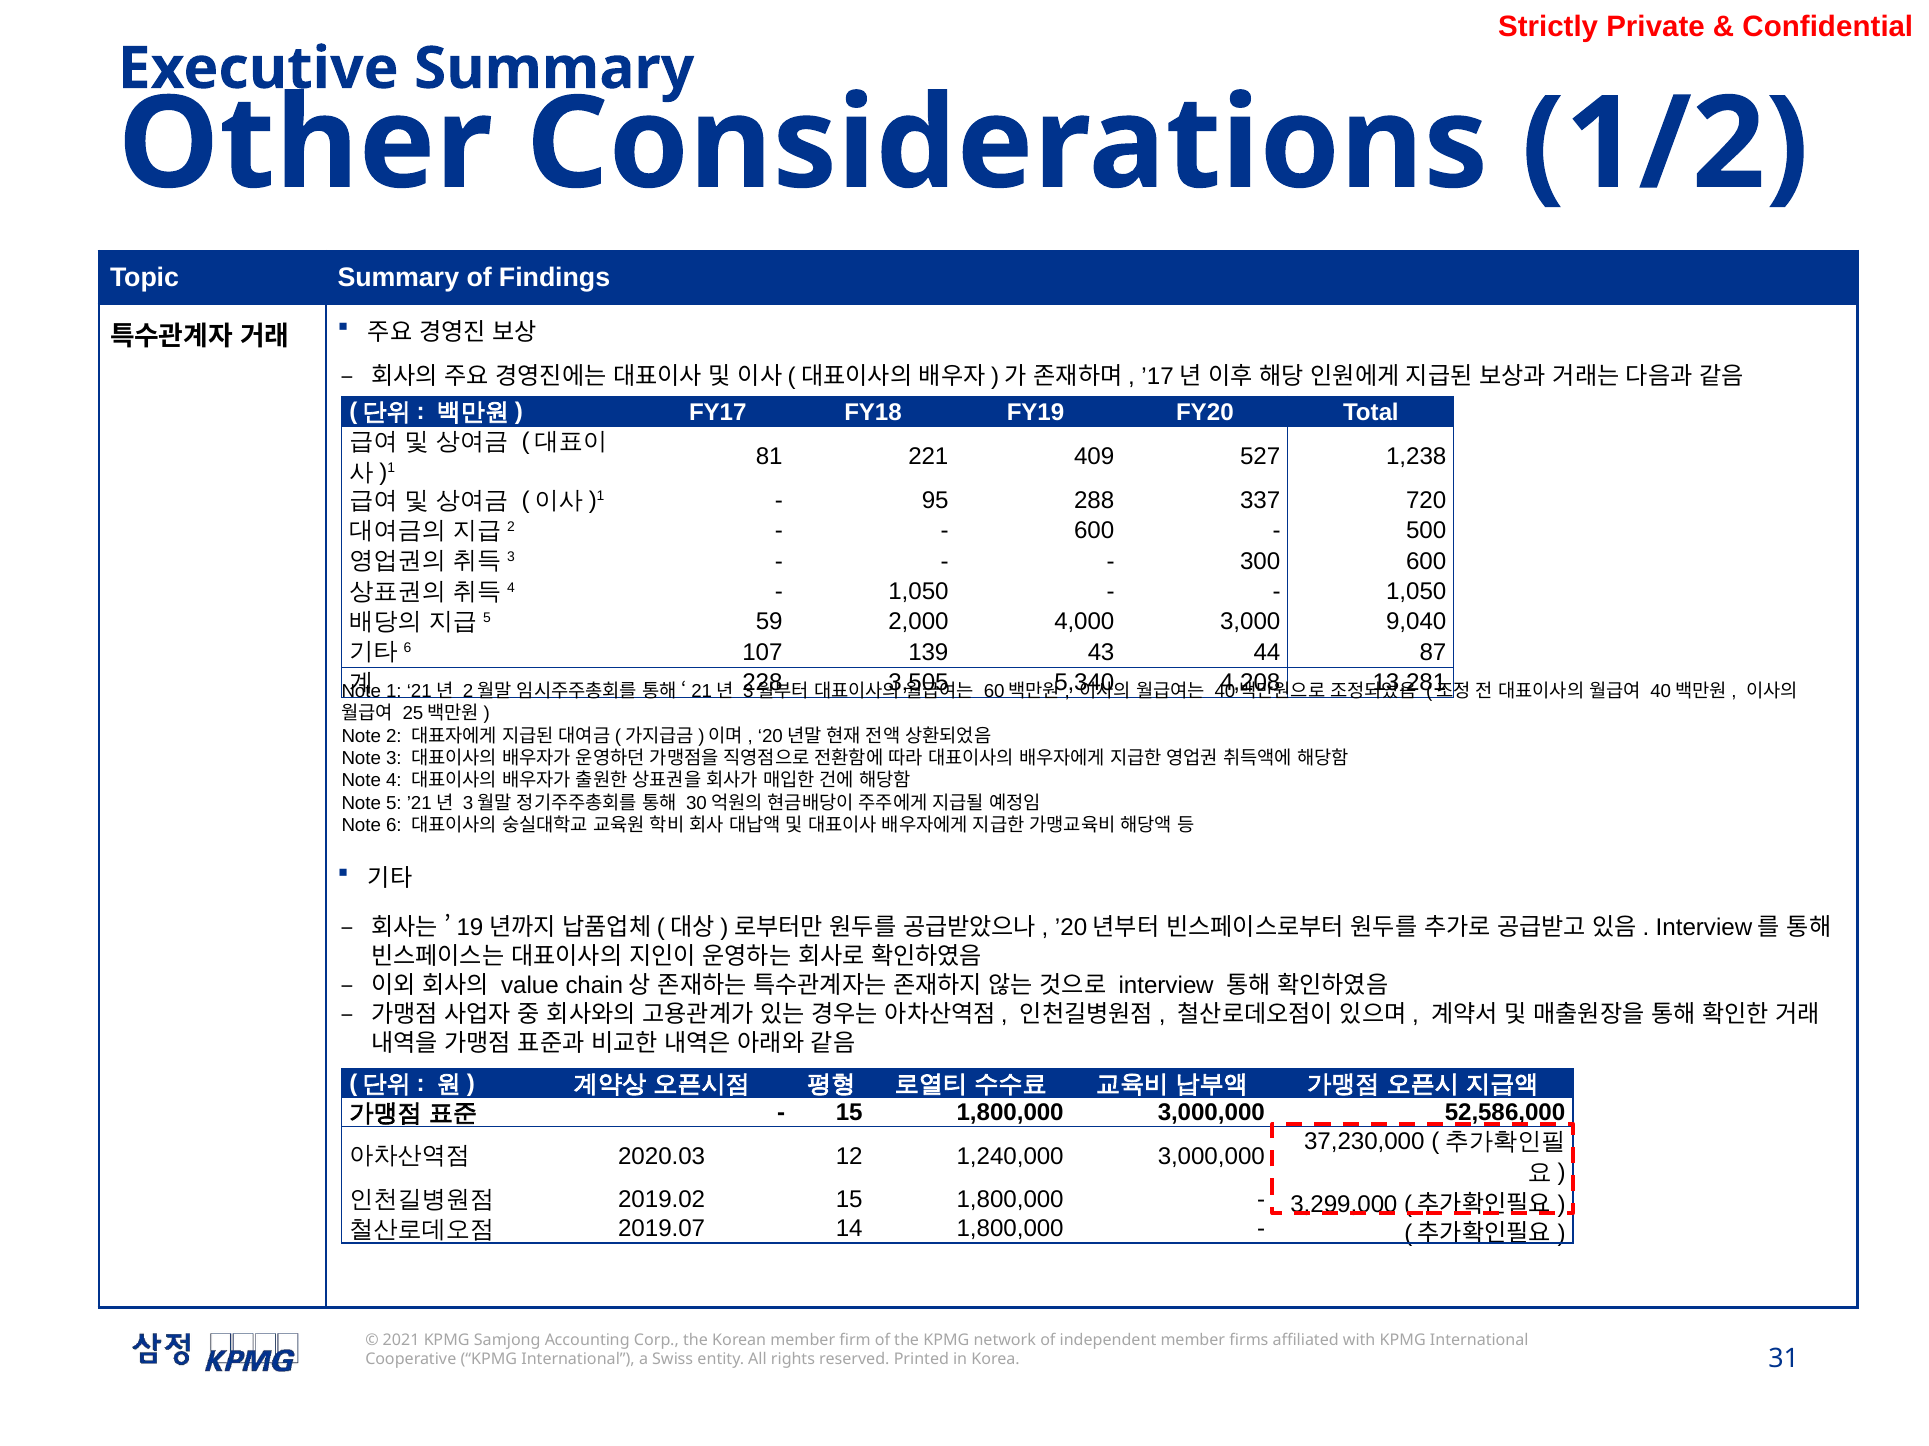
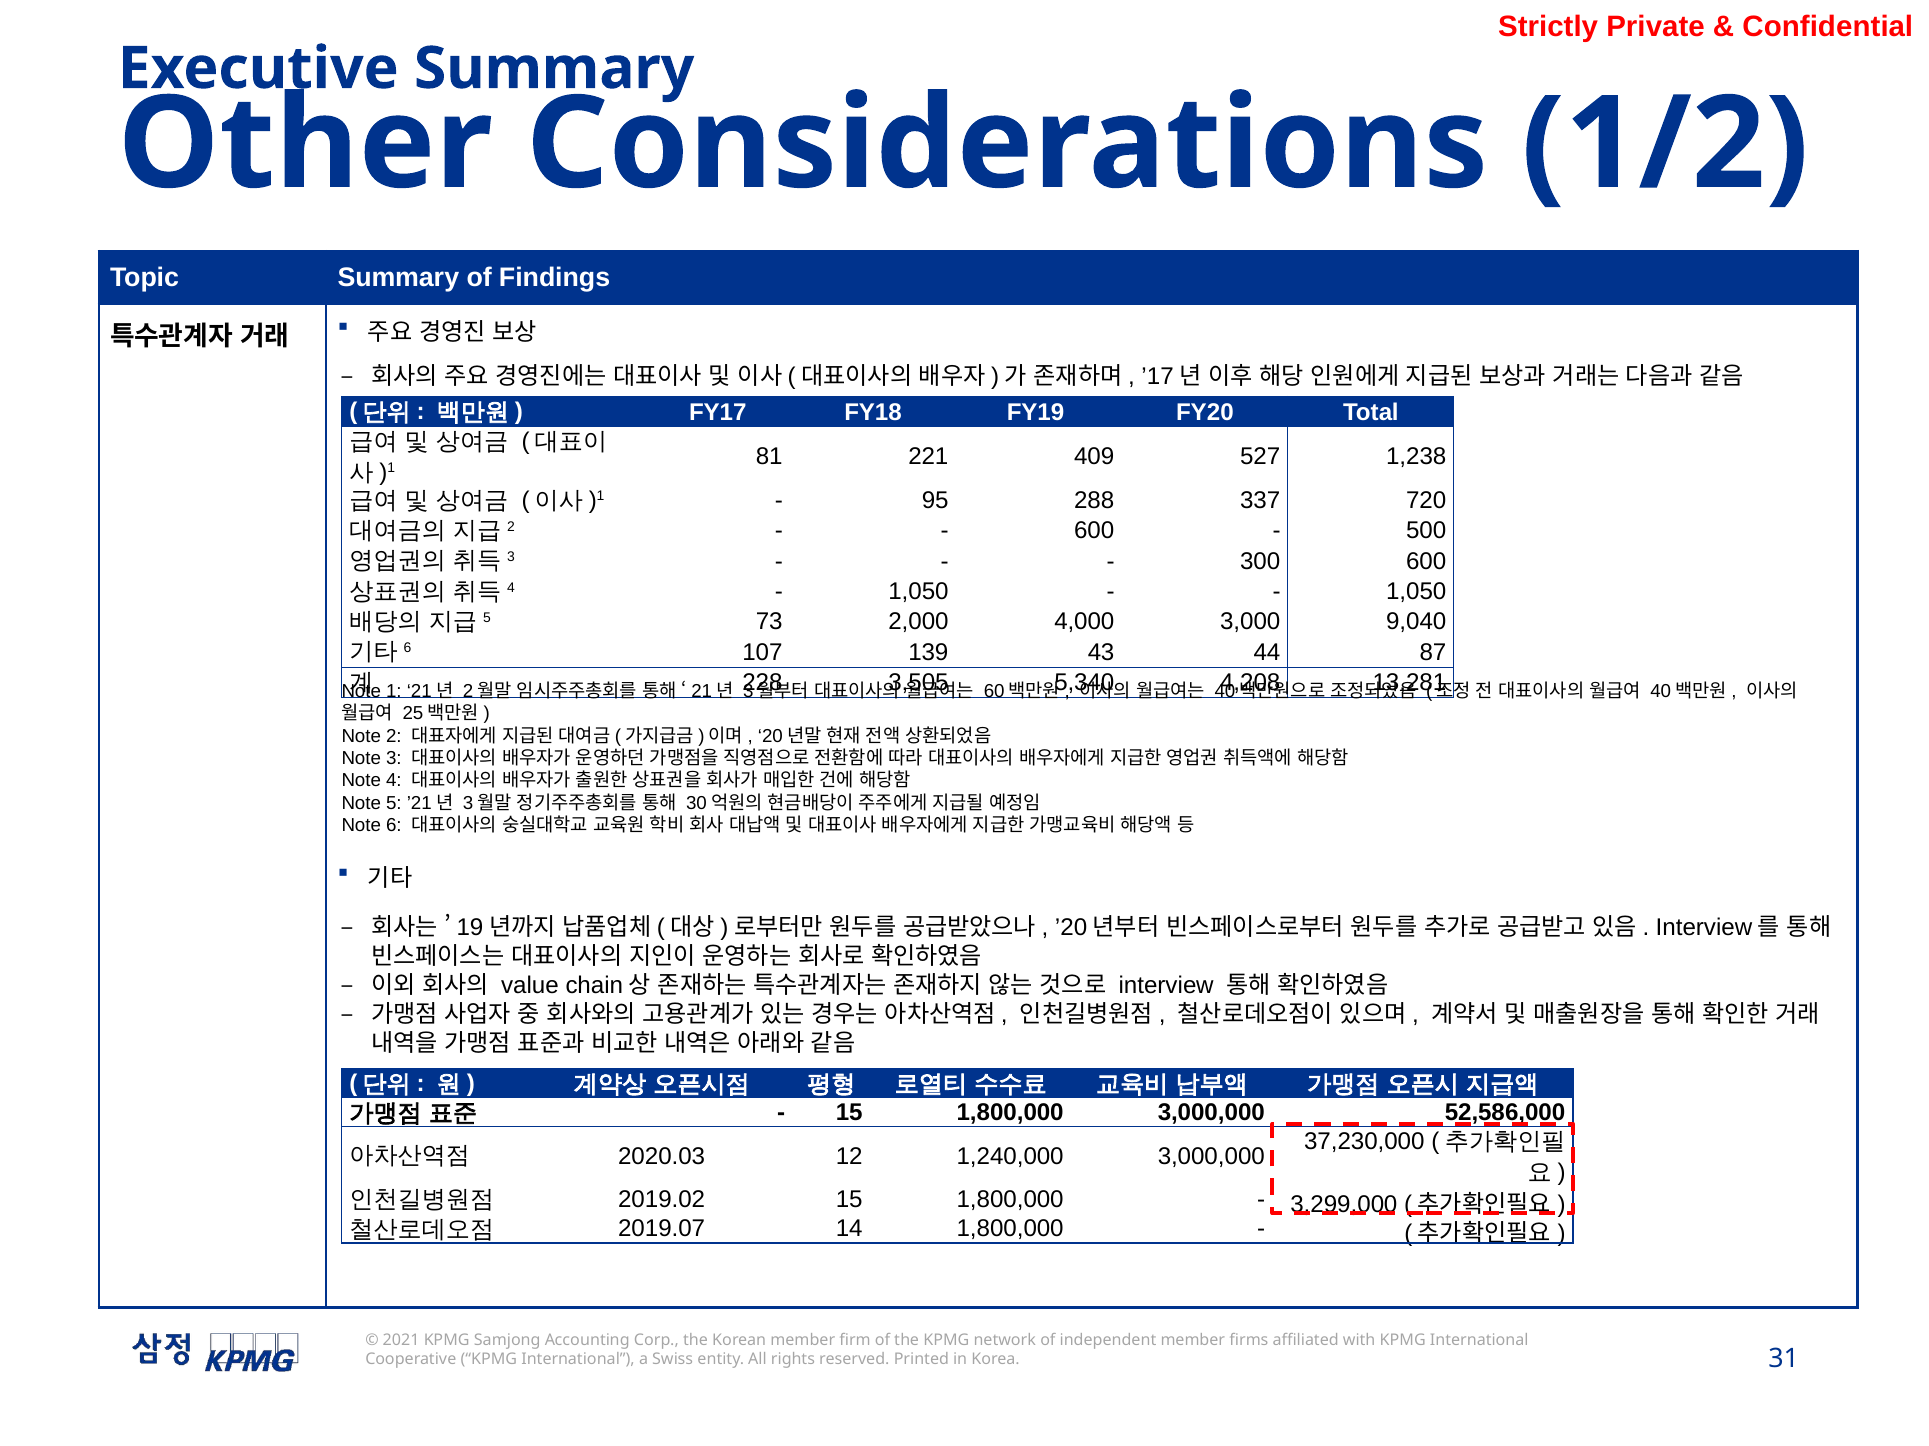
59: 59 -> 73
